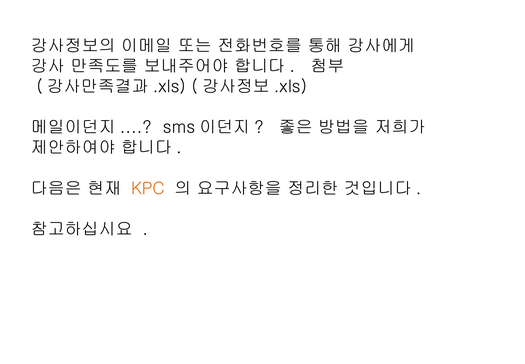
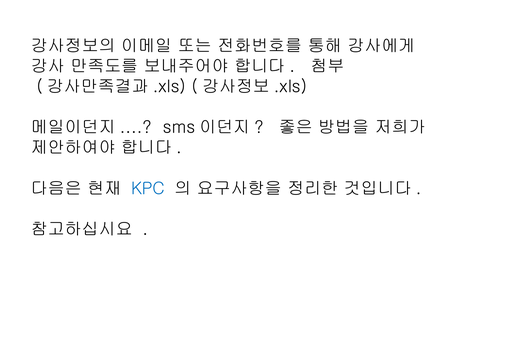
KPC colour: orange -> blue
